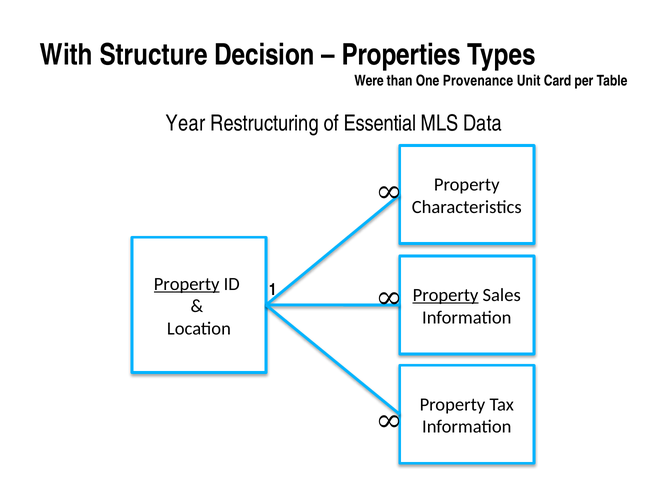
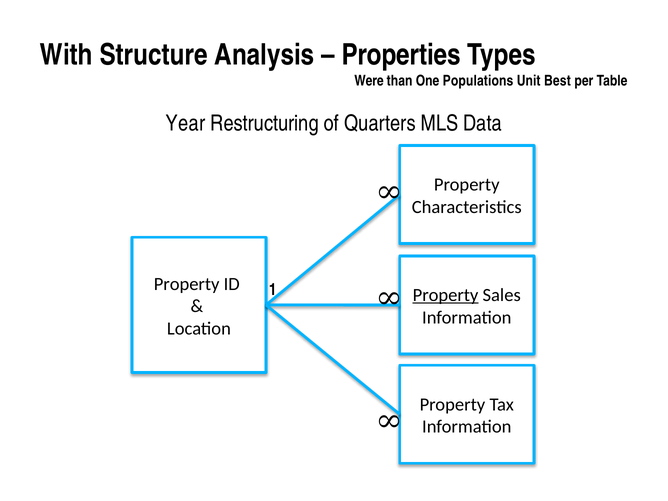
Decision: Decision -> Analysis
Provenance: Provenance -> Populations
Card: Card -> Best
Essential: Essential -> Quarters
Property at (187, 284) underline: present -> none
